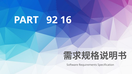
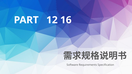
92: 92 -> 12
